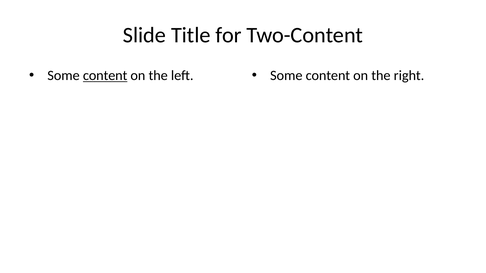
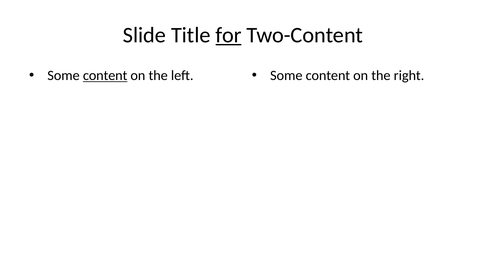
for underline: none -> present
